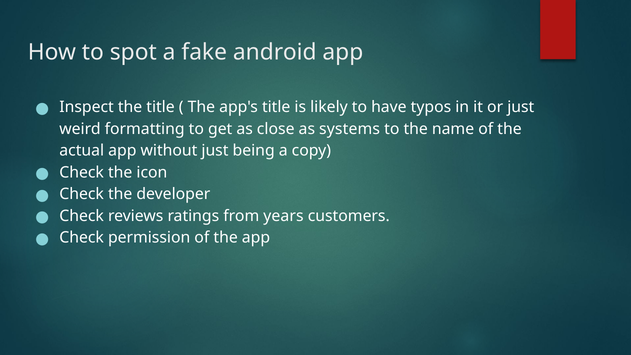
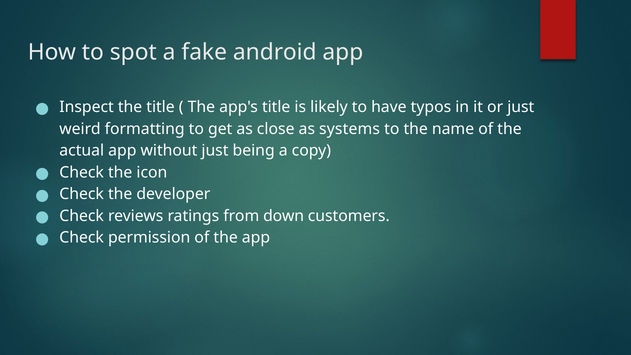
years: years -> down
